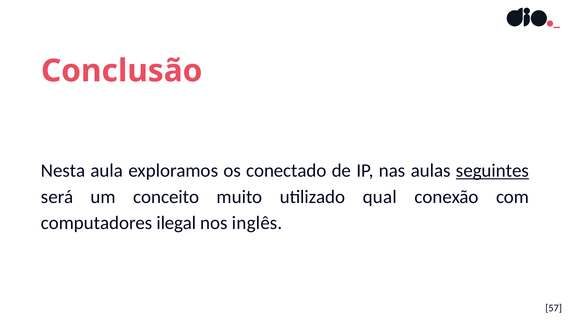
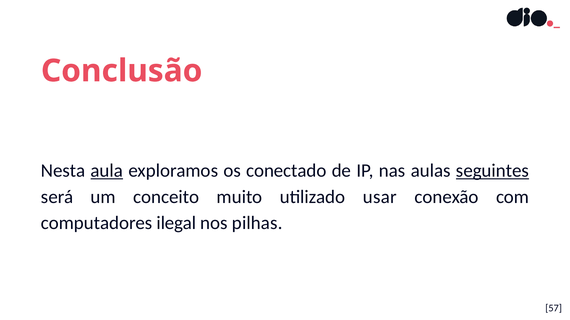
aula underline: none -> present
qual: qual -> usar
inglês: inglês -> pilhas
